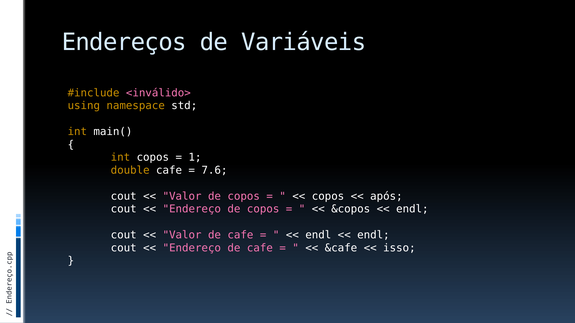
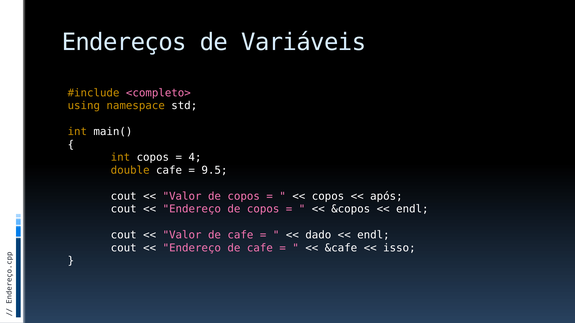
<inválido>: <inválido> -> <completo>
1: 1 -> 4
7.6: 7.6 -> 9.5
endl at (318, 235): endl -> dado
